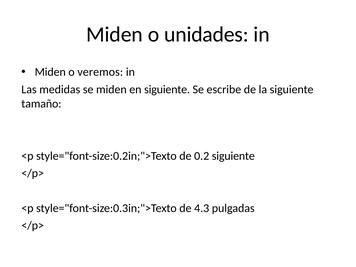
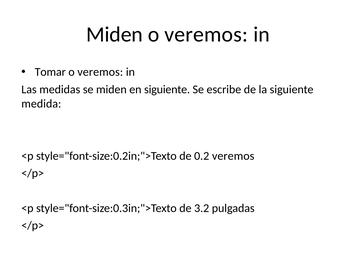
unidades at (206, 34): unidades -> veremos
Miden at (50, 72): Miden -> Tomar
tamaño: tamaño -> medida
0.2 siguiente: siguiente -> veremos
4.3: 4.3 -> 3.2
